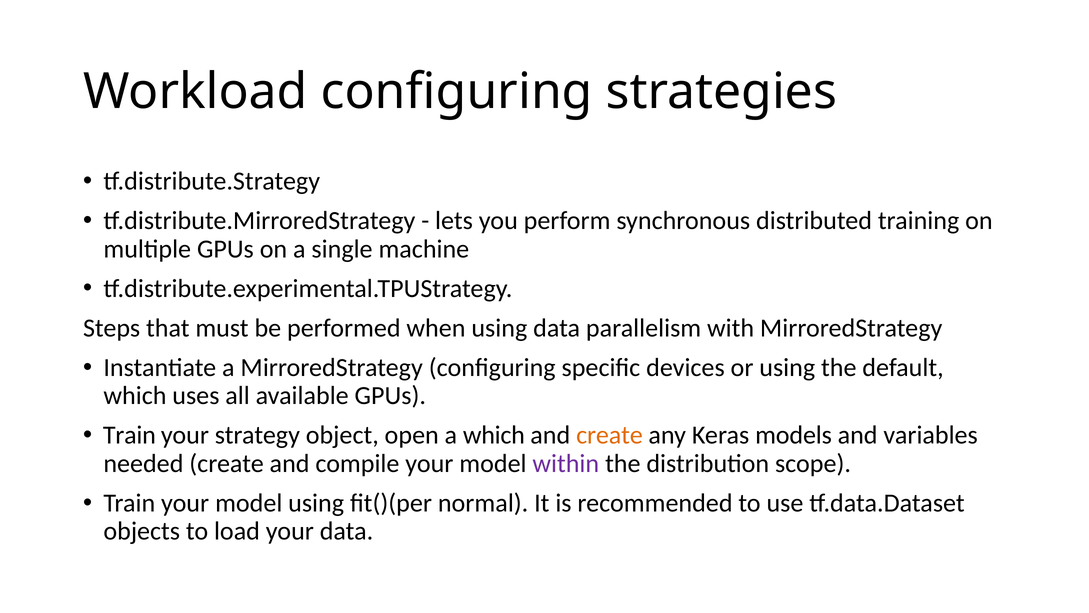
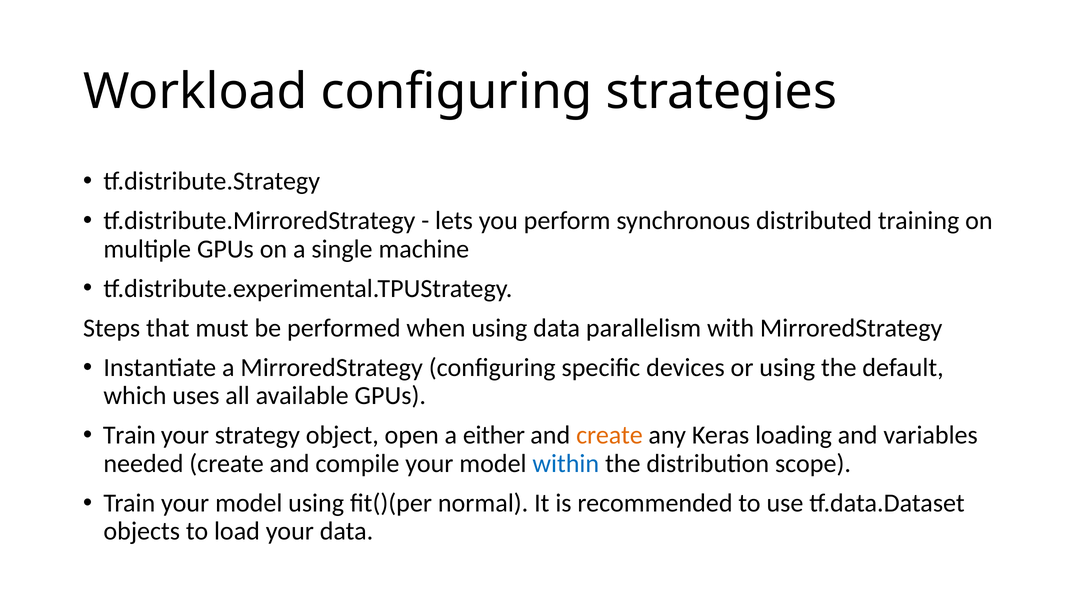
a which: which -> either
models: models -> loading
within colour: purple -> blue
